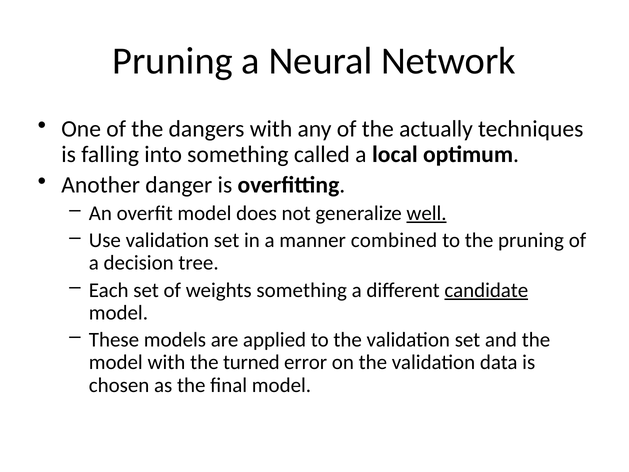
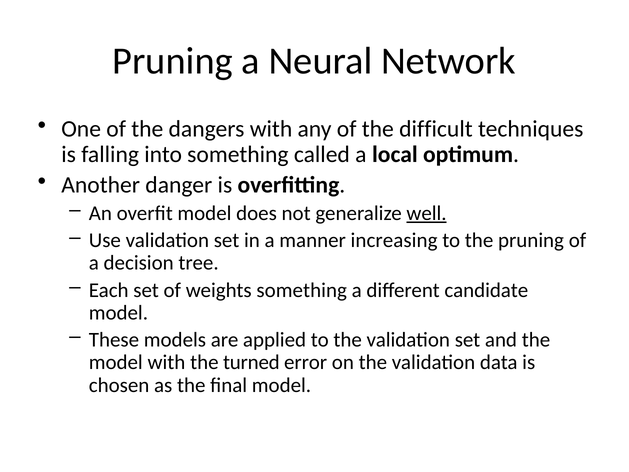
actually: actually -> difficult
combined: combined -> increasing
candidate underline: present -> none
